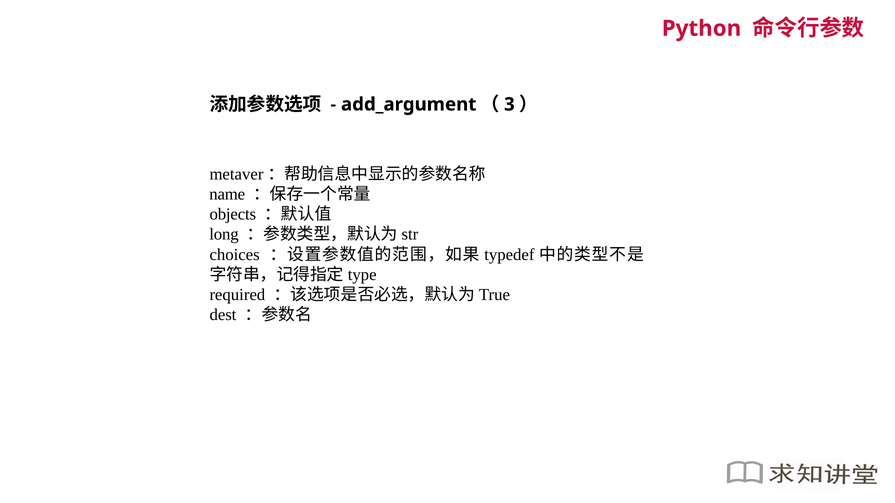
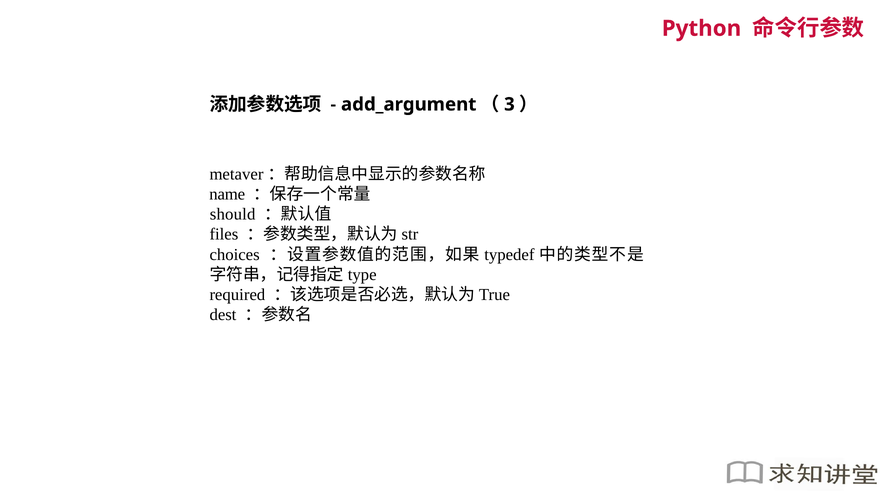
objects: objects -> should
long: long -> files
